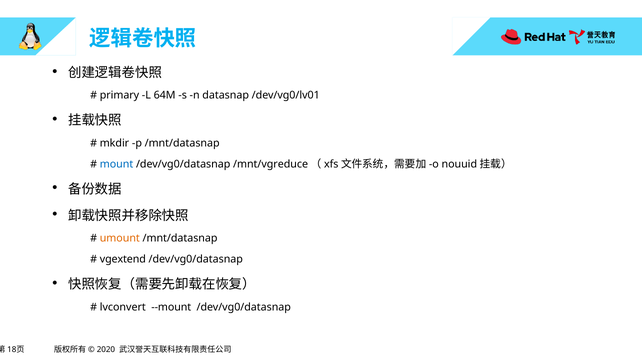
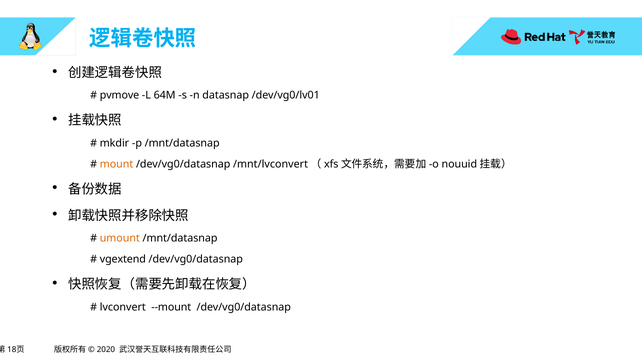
primary: primary -> pvmove
mount colour: blue -> orange
/mnt/vgreduce: /mnt/vgreduce -> /mnt/lvconvert
